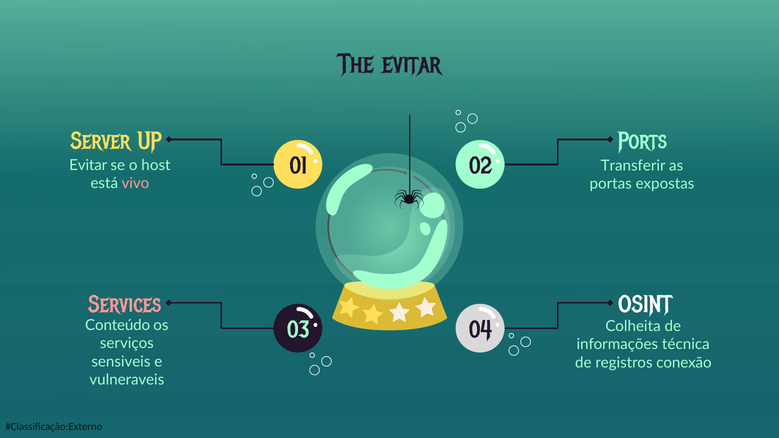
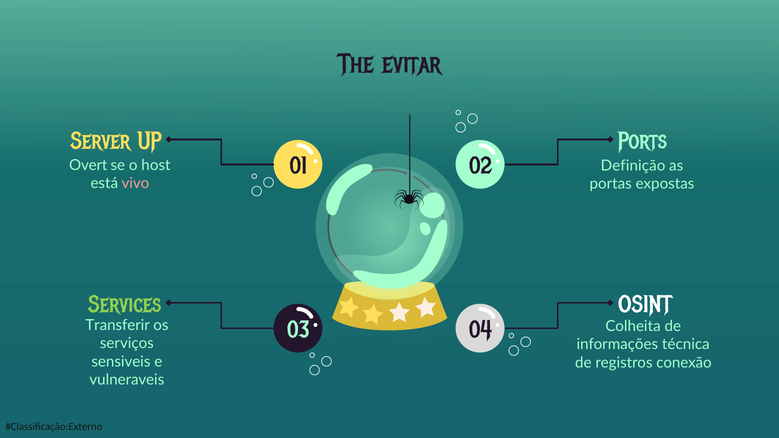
Transferir: Transferir -> Definição
Evitar at (88, 165): Evitar -> Overt
Services colour: pink -> light green
Conteúdo: Conteúdo -> Transferir
